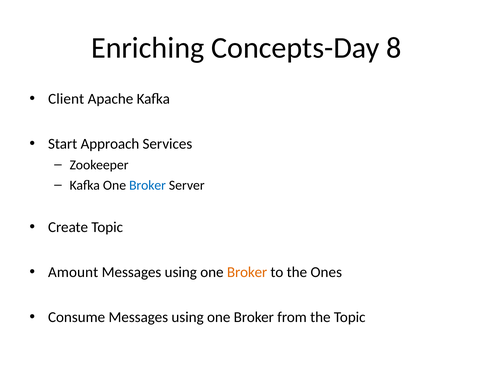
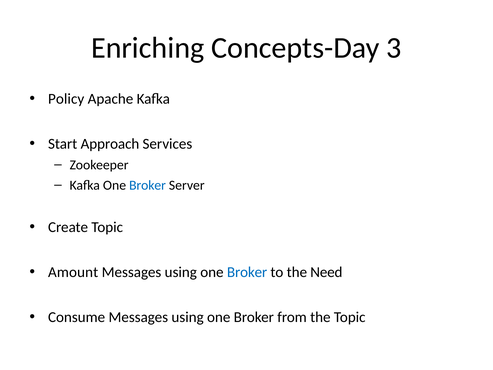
8: 8 -> 3
Client: Client -> Policy
Broker at (247, 272) colour: orange -> blue
Ones: Ones -> Need
